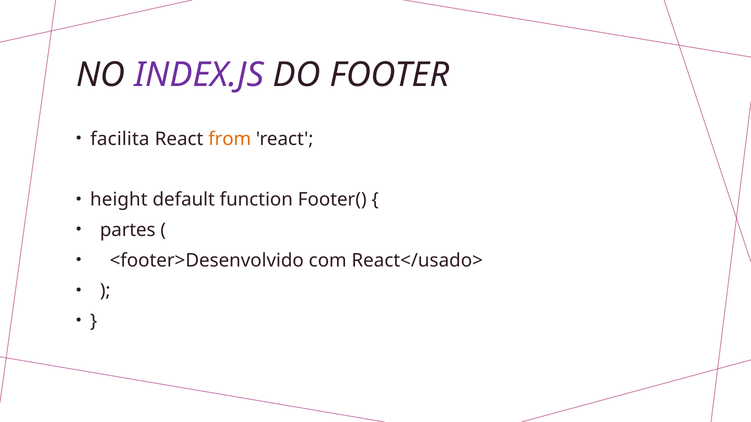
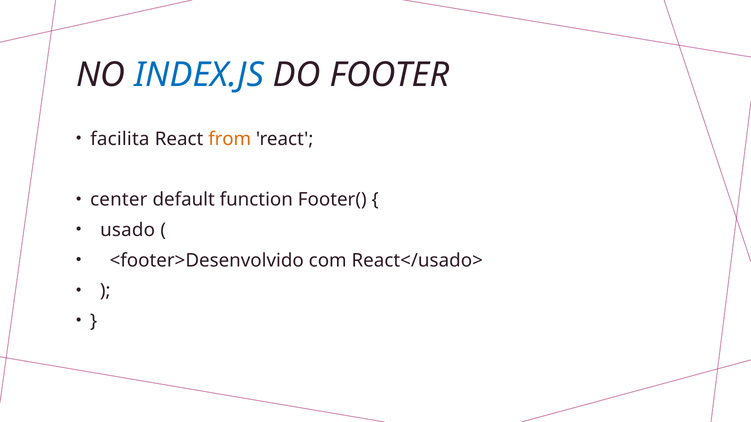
INDEX.JS colour: purple -> blue
height: height -> center
partes: partes -> usado
